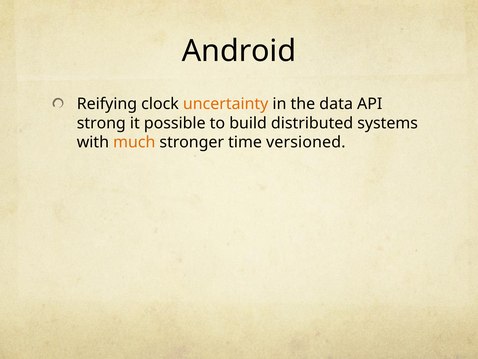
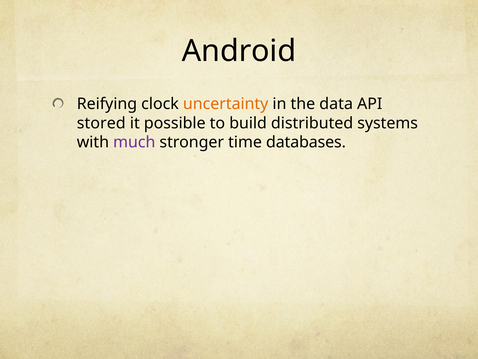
strong: strong -> stored
much colour: orange -> purple
versioned: versioned -> databases
